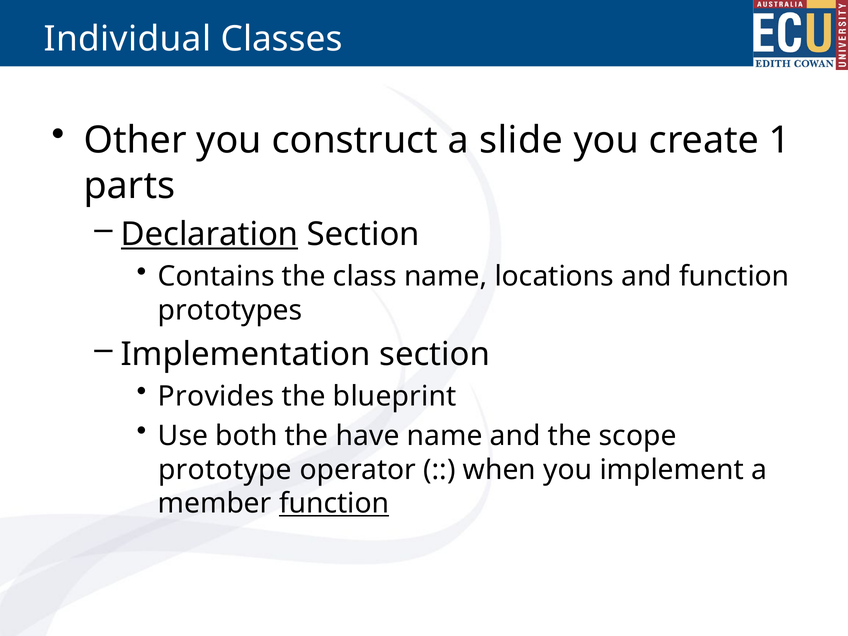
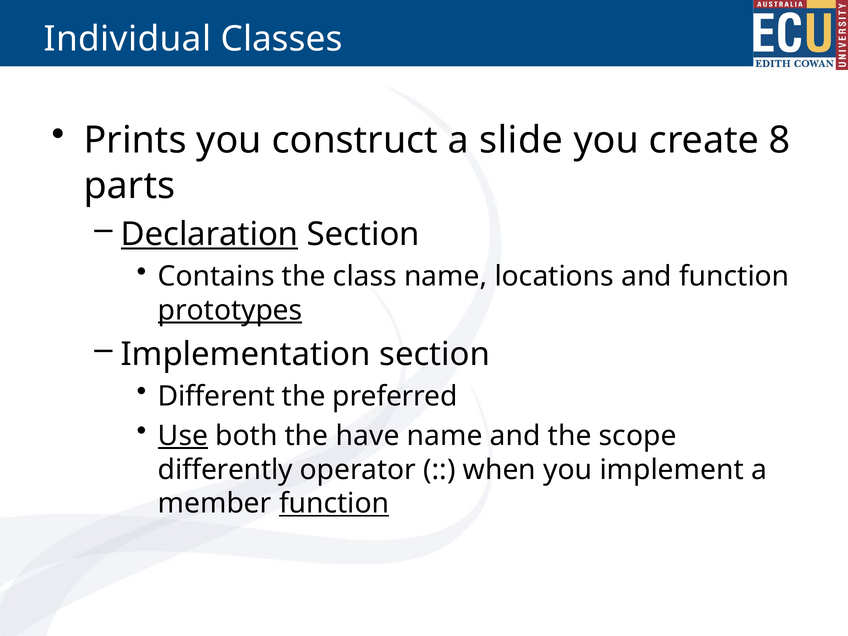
Other: Other -> Prints
1: 1 -> 8
prototypes underline: none -> present
Provides: Provides -> Different
blueprint: blueprint -> preferred
Use underline: none -> present
prototype: prototype -> differently
